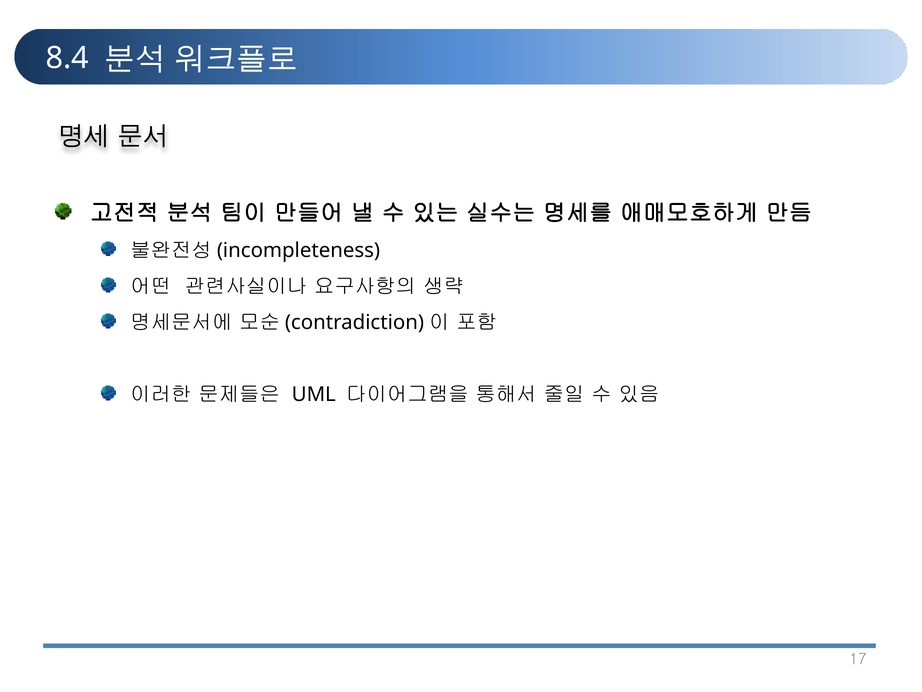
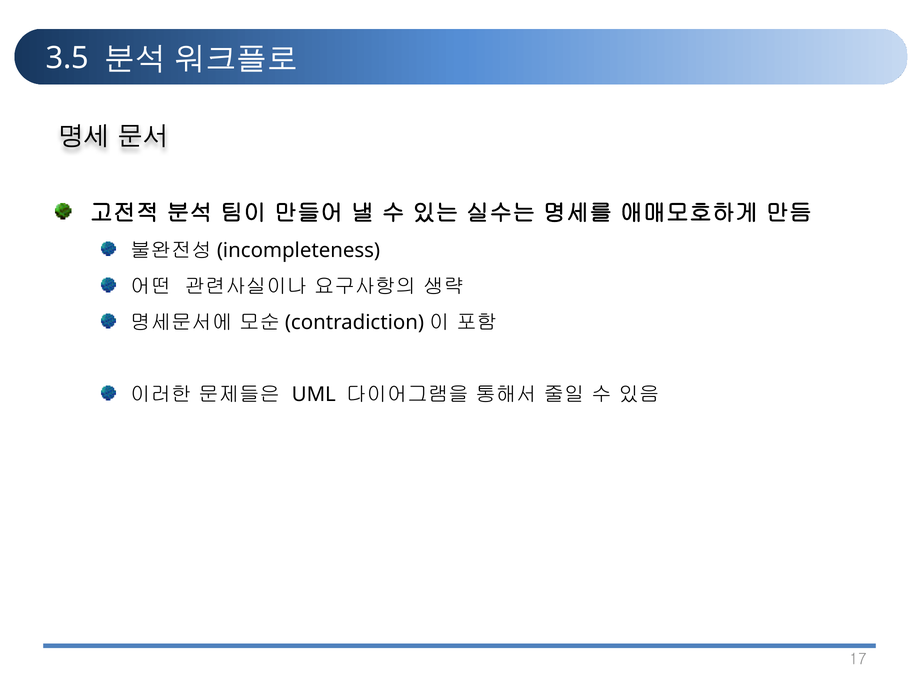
8.4: 8.4 -> 3.5
